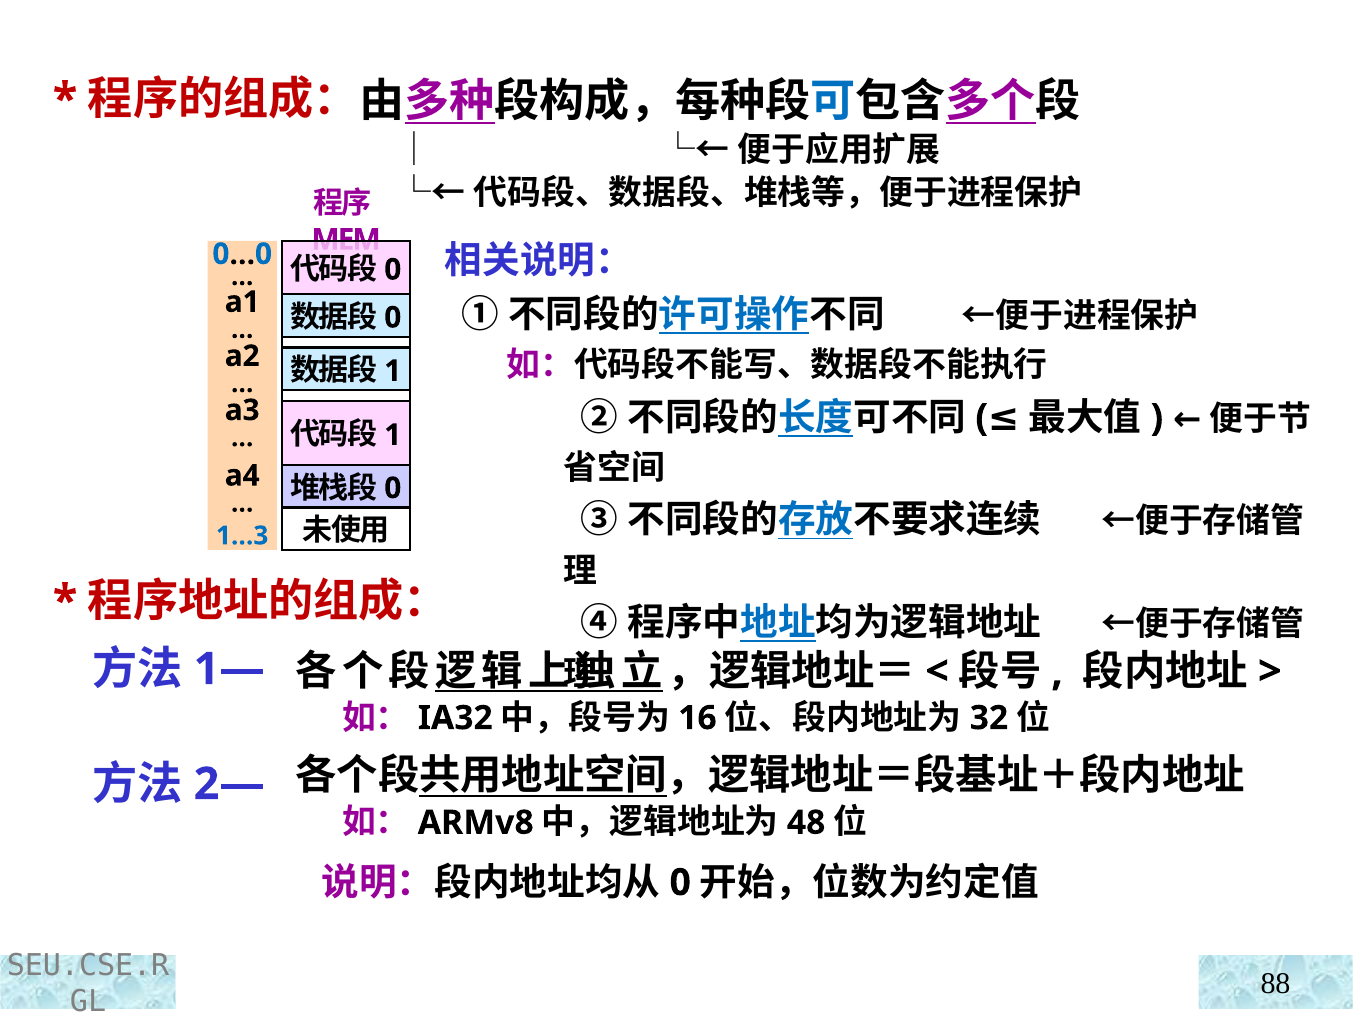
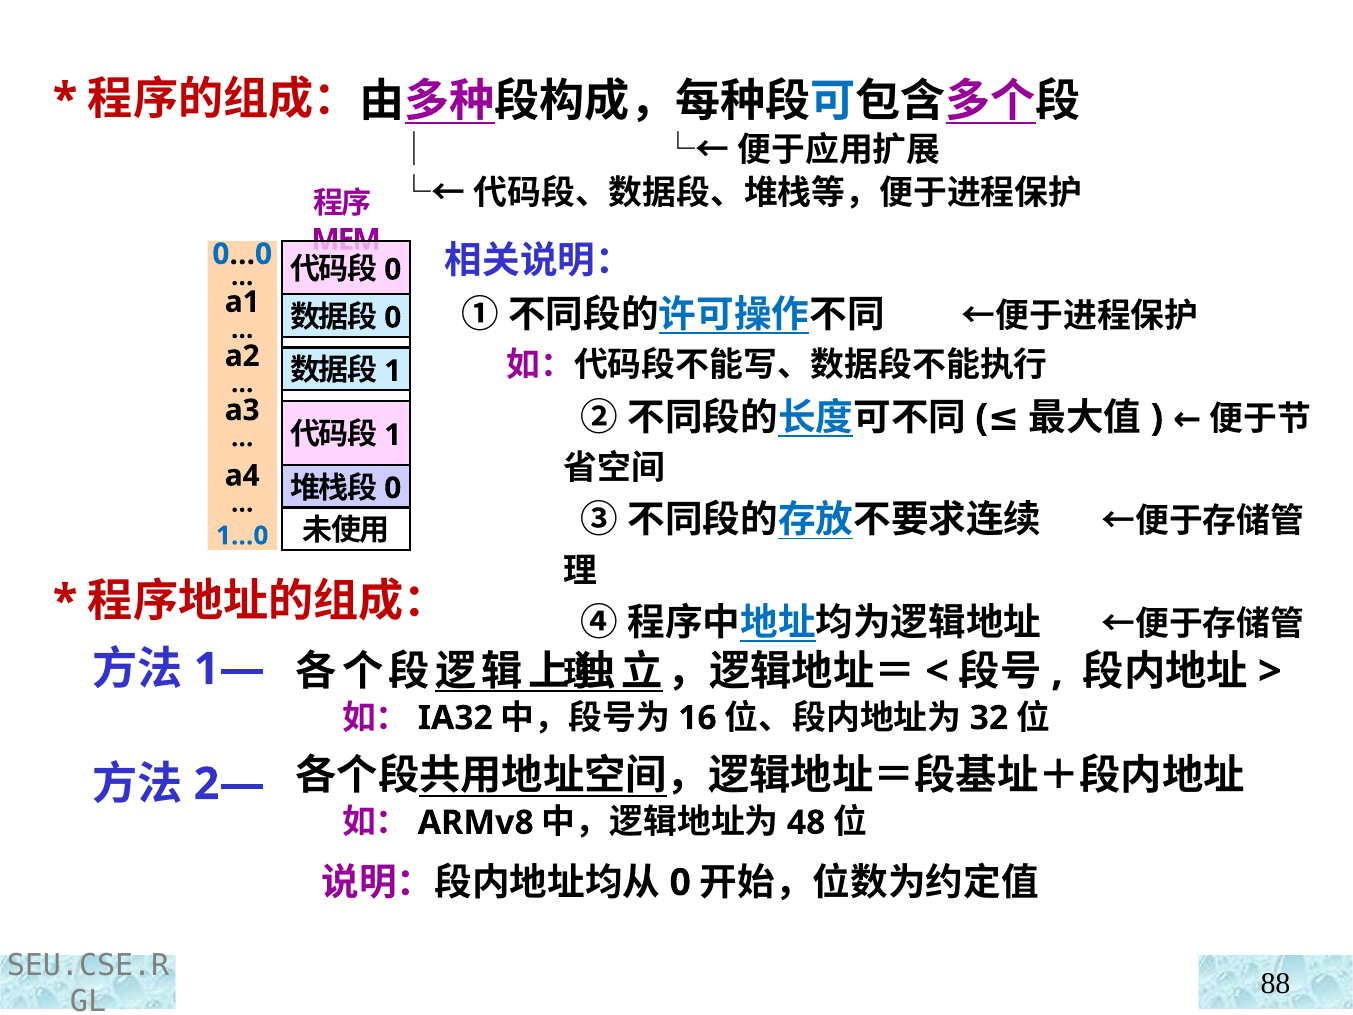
1…3: 1…3 -> 1…0
